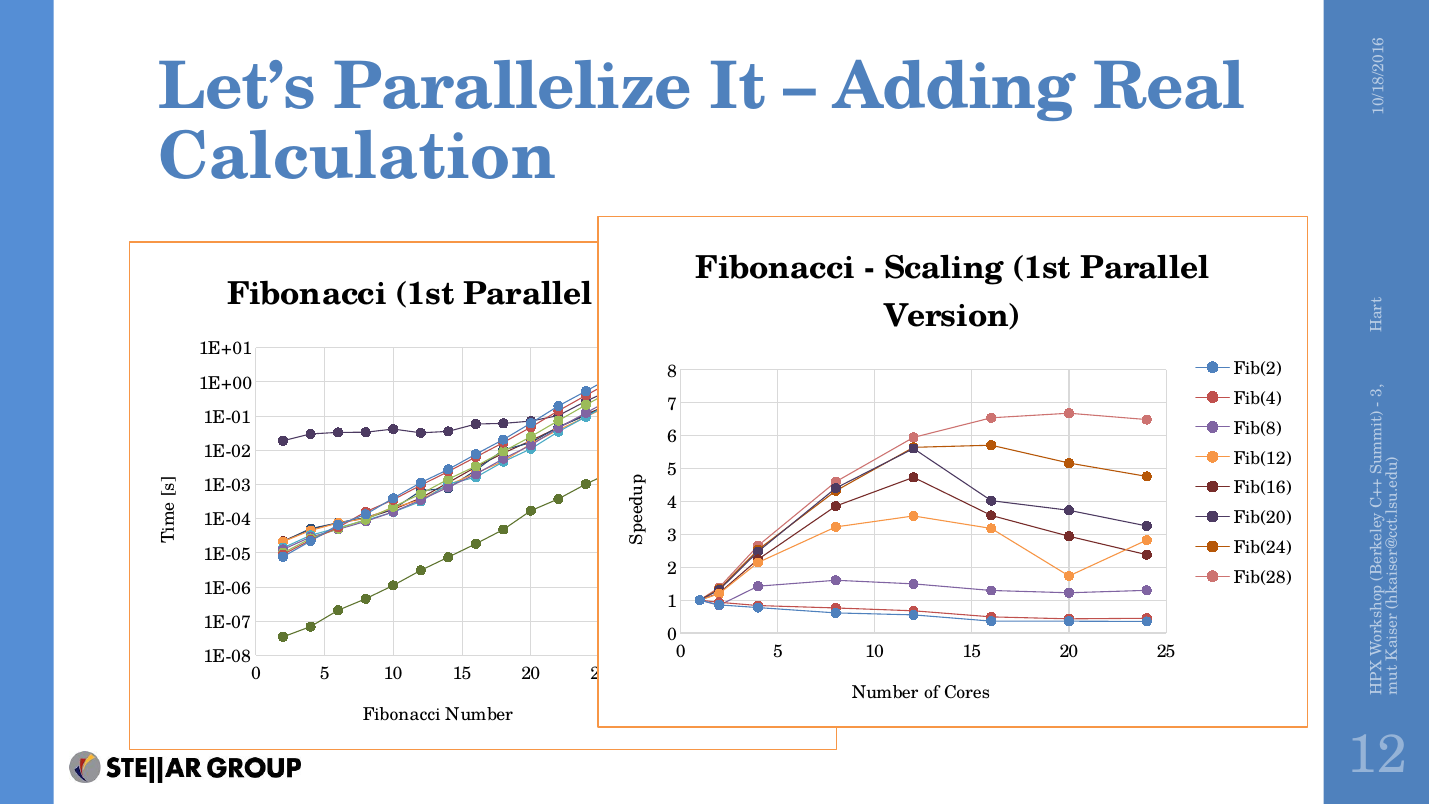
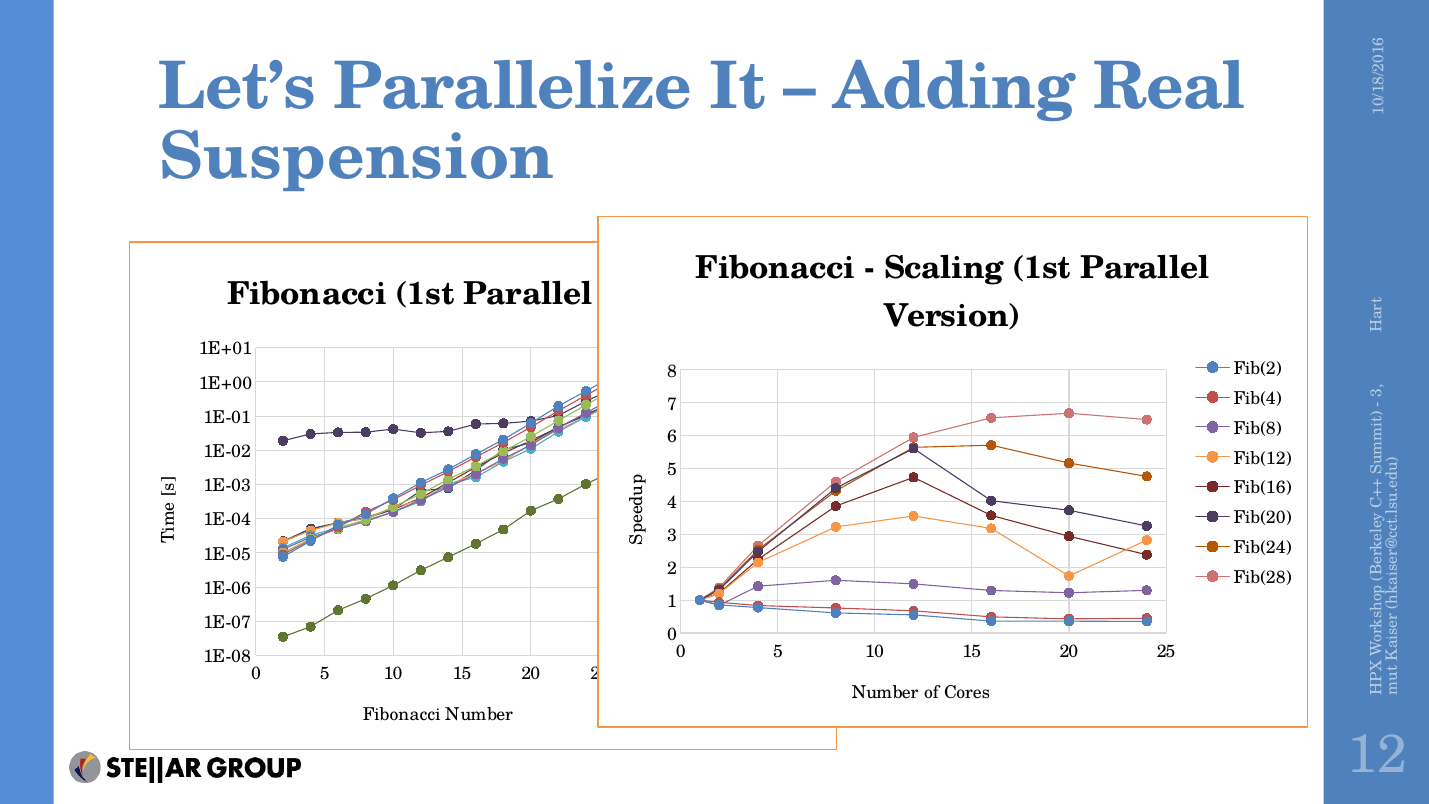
Calculation: Calculation -> Suspension
